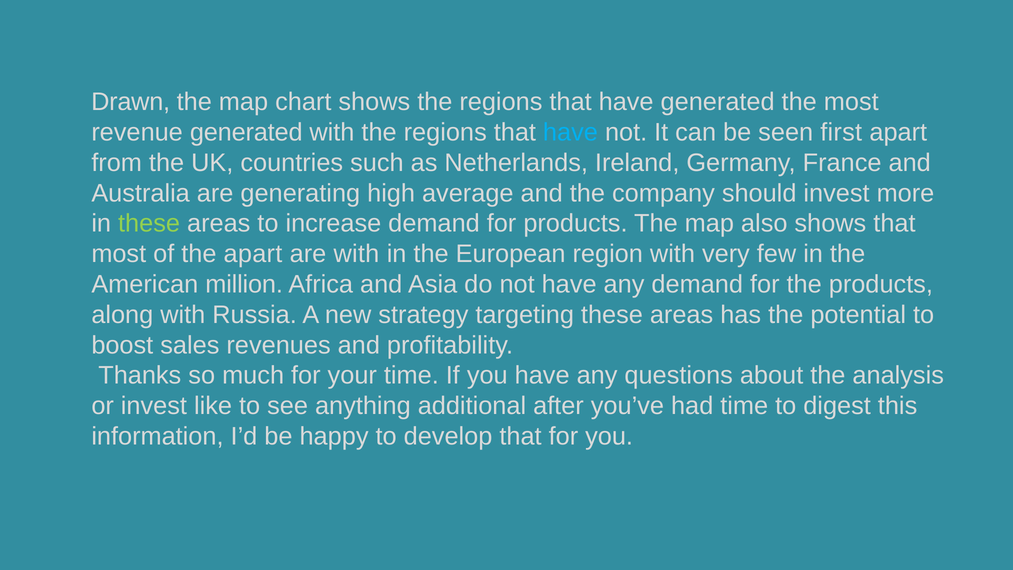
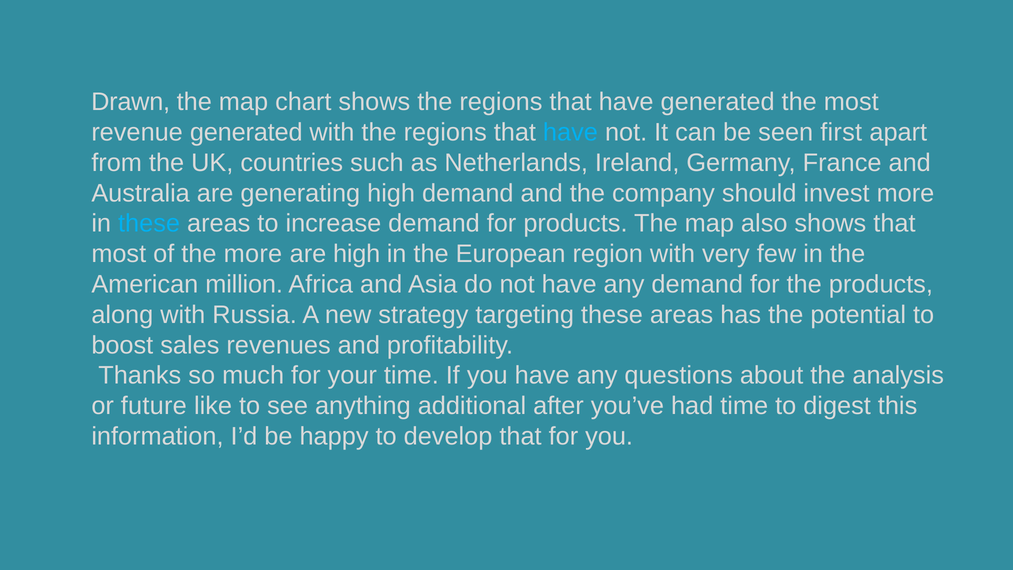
high average: average -> demand
these at (149, 224) colour: light green -> light blue
the apart: apart -> more
are with: with -> high
or invest: invest -> future
